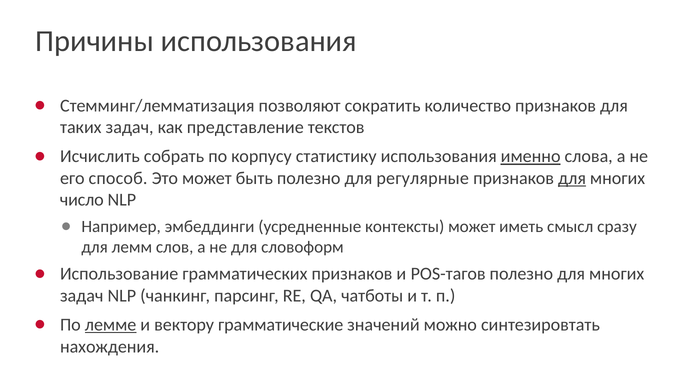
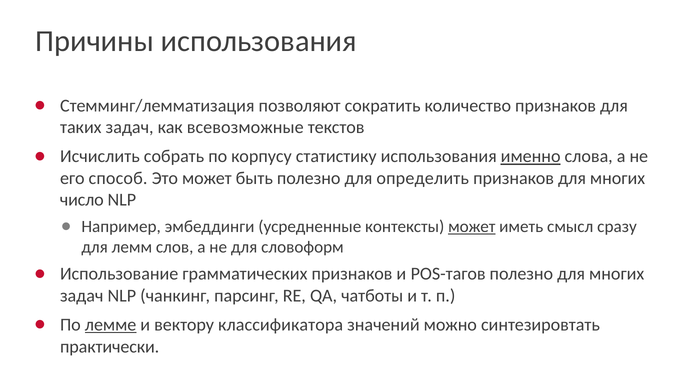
представление: представление -> всевозможные
регулярные: регулярные -> определить
для at (572, 178) underline: present -> none
может at (472, 227) underline: none -> present
грамматические: грамматические -> классификатора
нахождения: нахождения -> практически
